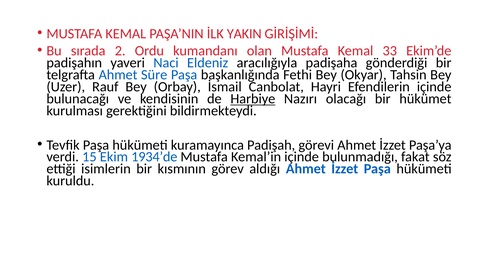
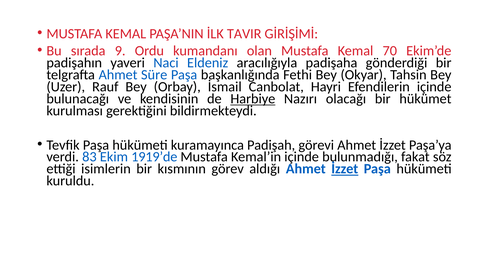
YAKIN: YAKIN -> TAVIR
2: 2 -> 9
33: 33 -> 70
15: 15 -> 83
1934’de: 1934’de -> 1919’de
İzzet at (345, 169) underline: none -> present
